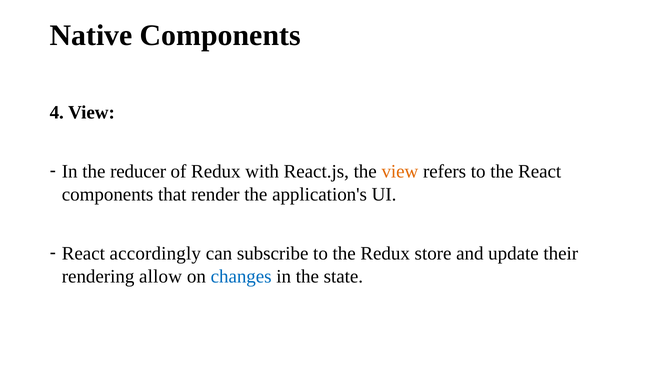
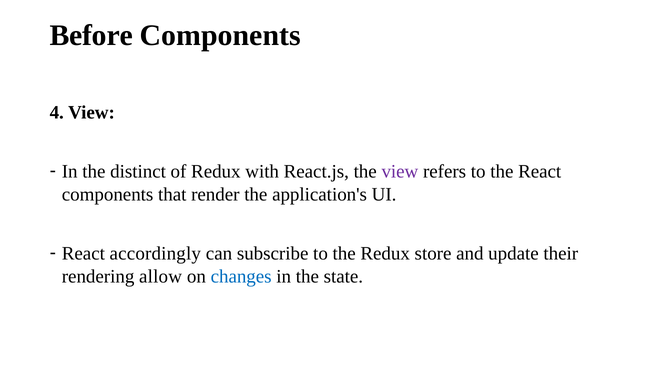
Native: Native -> Before
reducer: reducer -> distinct
view at (400, 172) colour: orange -> purple
